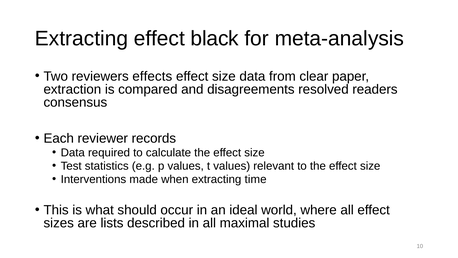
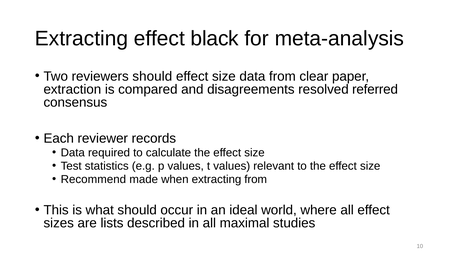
reviewers effects: effects -> should
readers: readers -> referred
Interventions: Interventions -> Recommend
extracting time: time -> from
